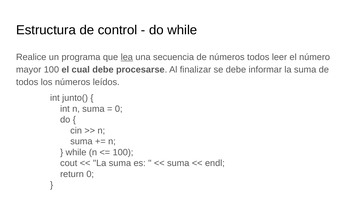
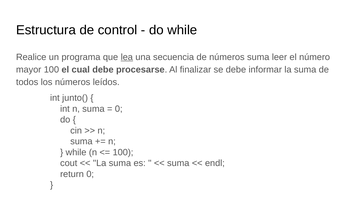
números todos: todos -> suma
